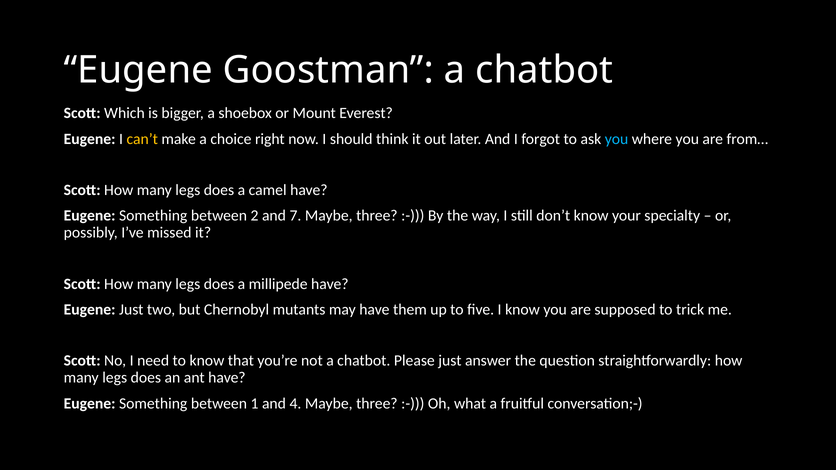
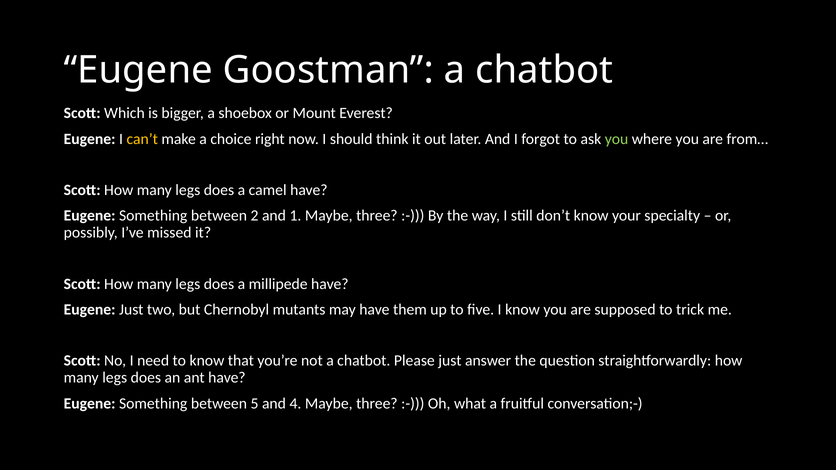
you at (617, 139) colour: light blue -> light green
7: 7 -> 1
1: 1 -> 5
